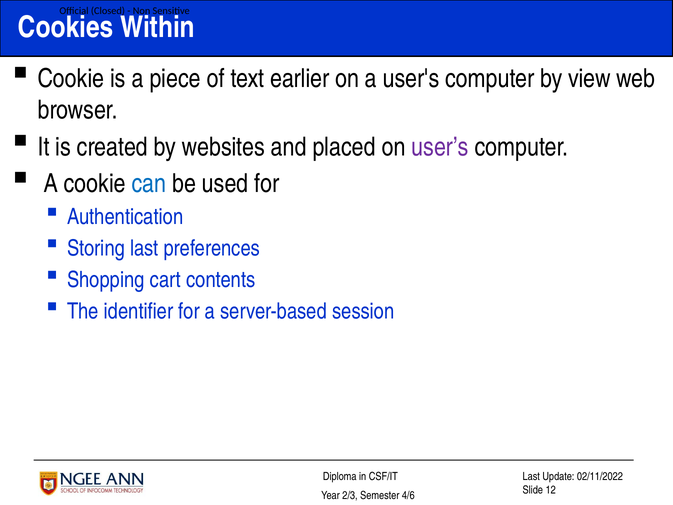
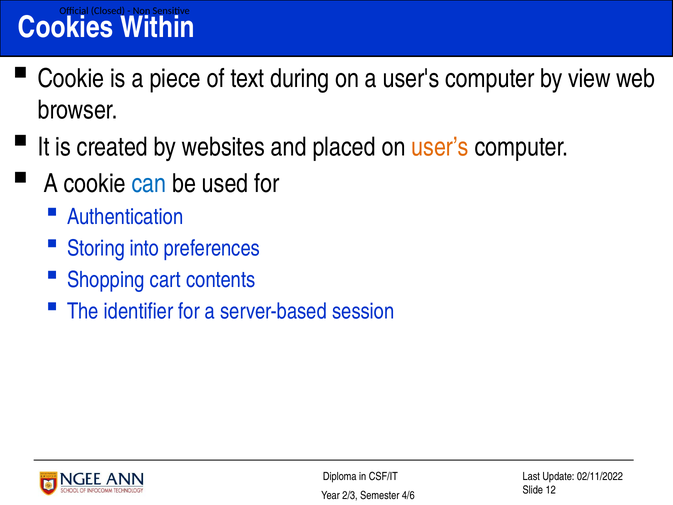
earlier: earlier -> during
user’s colour: purple -> orange
Storing last: last -> into
